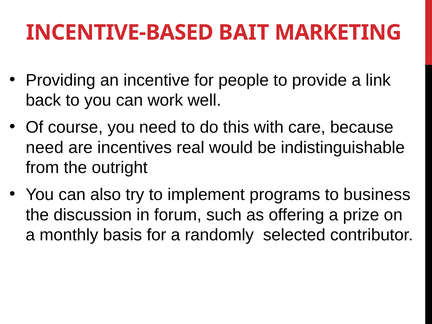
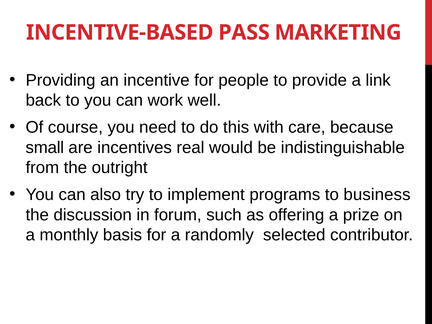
BAIT: BAIT -> PASS
need at (45, 147): need -> small
